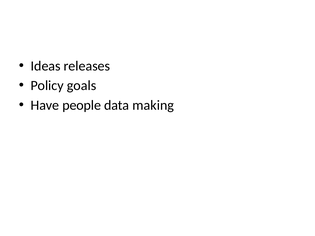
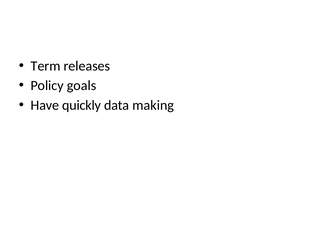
Ideas: Ideas -> Term
people: people -> quickly
